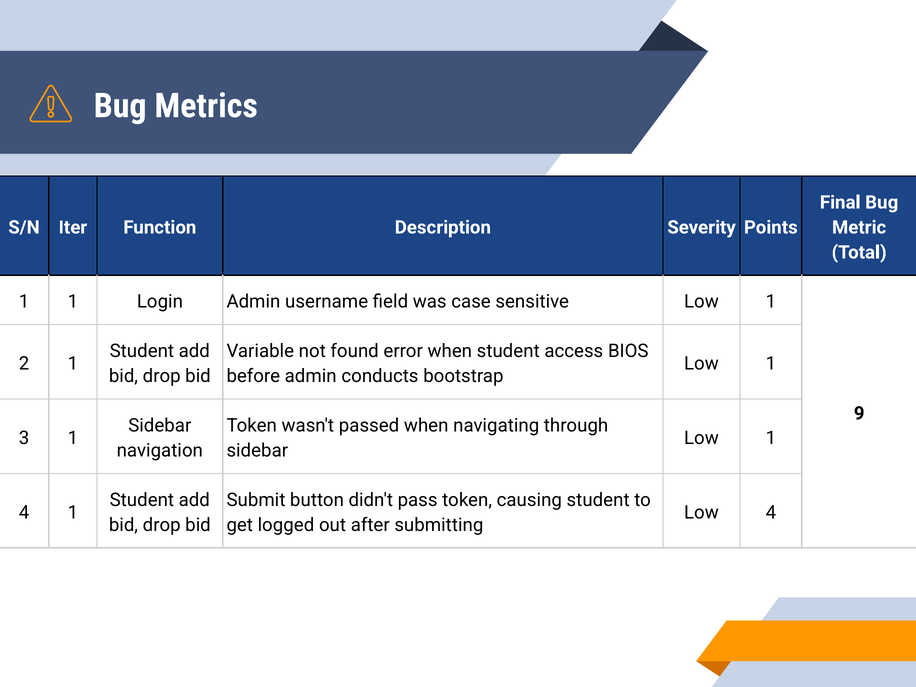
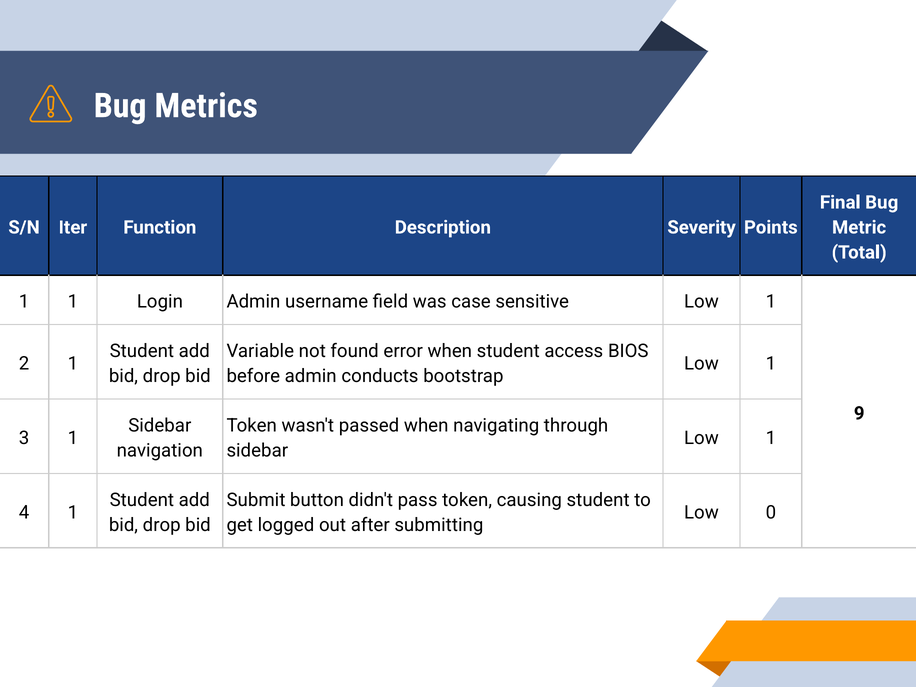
Low 4: 4 -> 0
